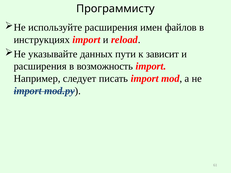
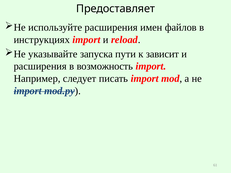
Программисту: Программисту -> Предоставляет
данных: данных -> запуска
